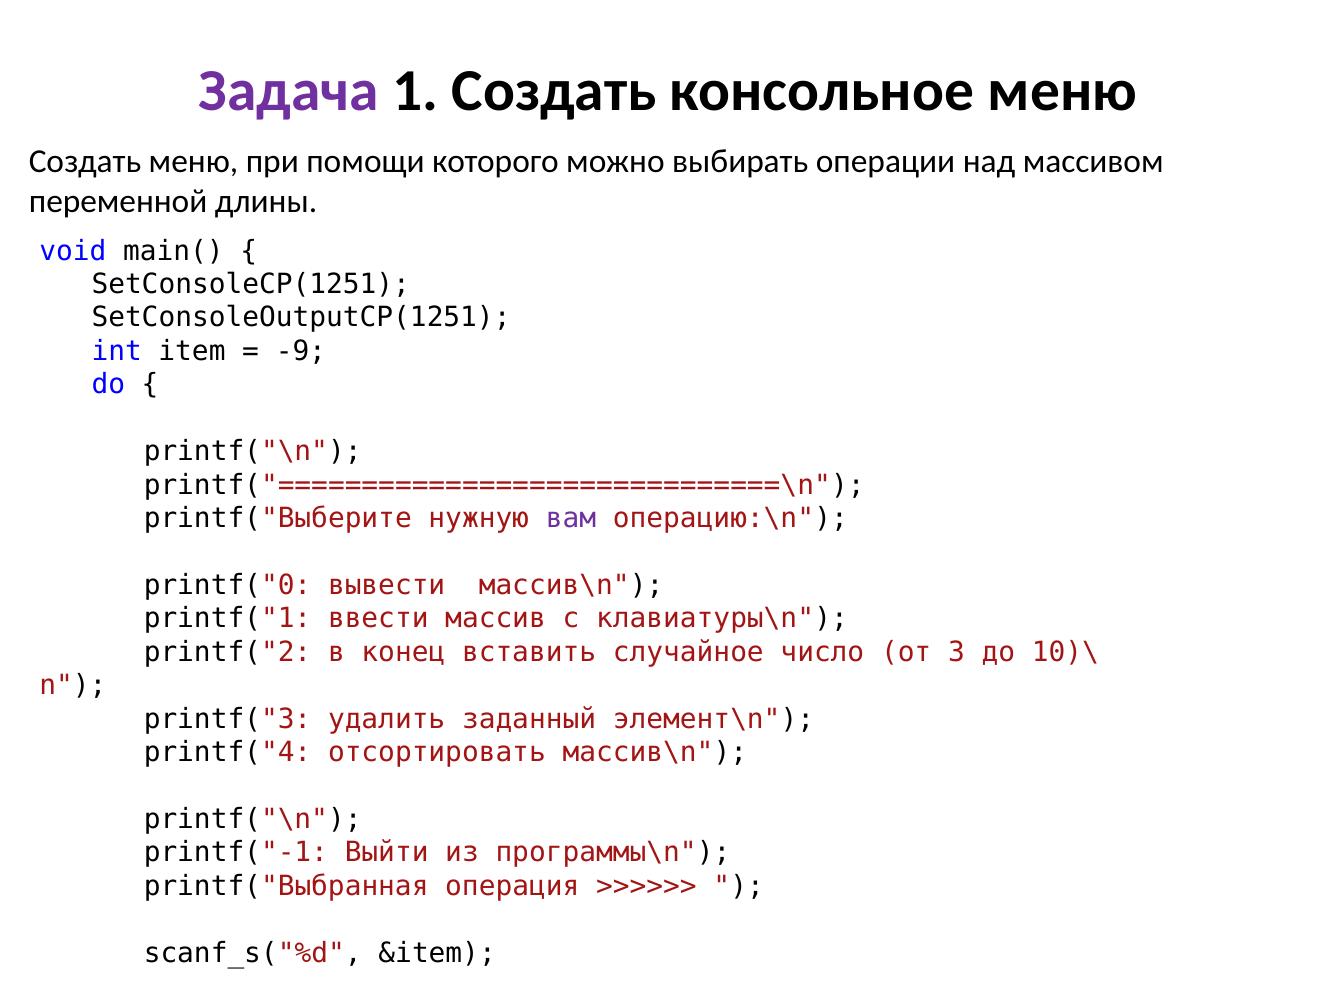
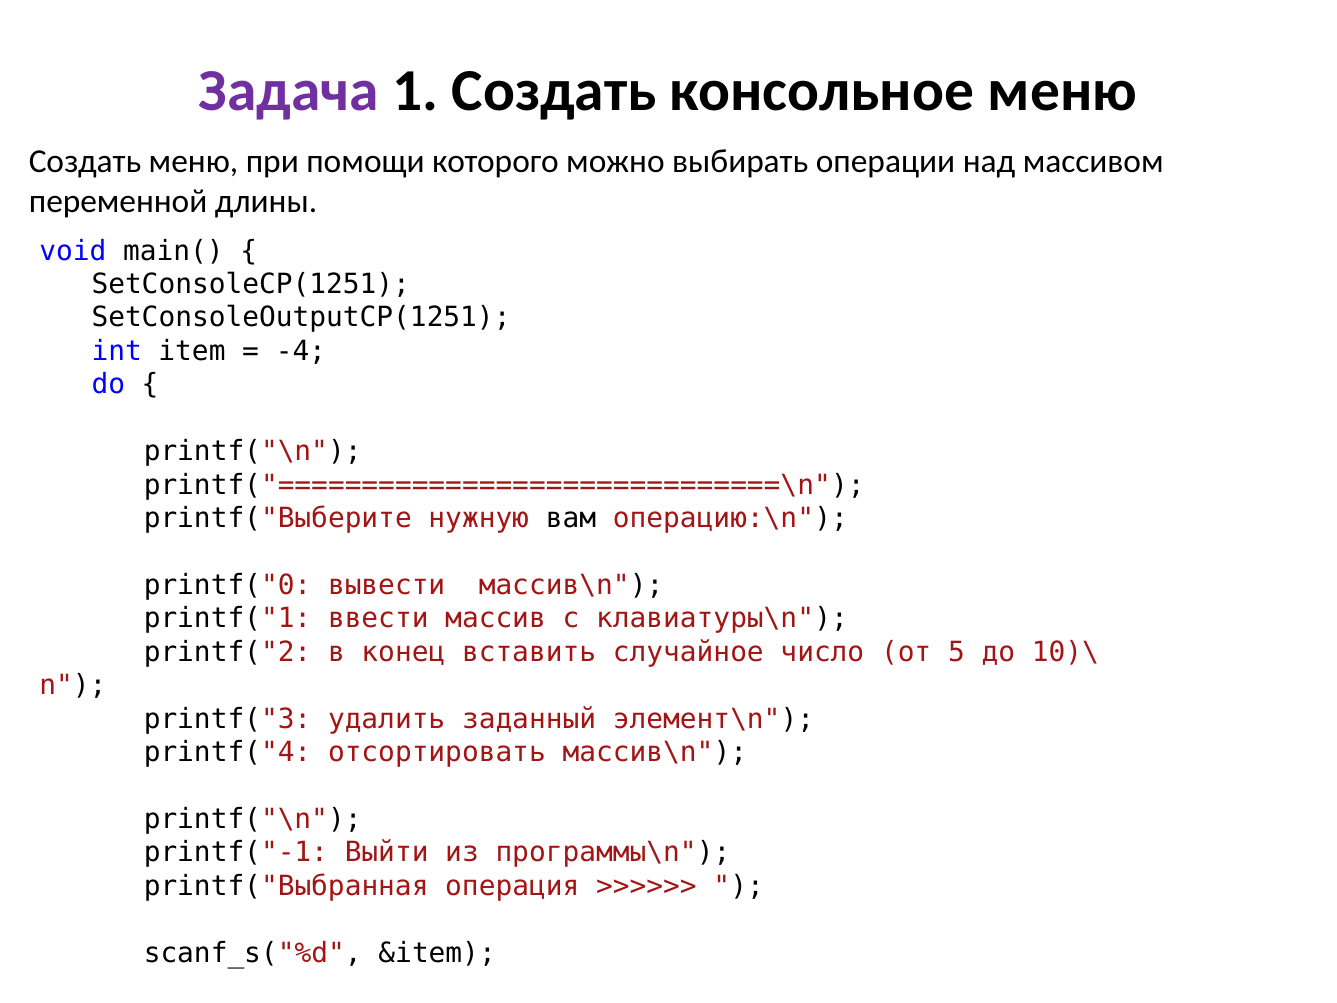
-9: -9 -> -4
вам colour: purple -> black
3: 3 -> 5
